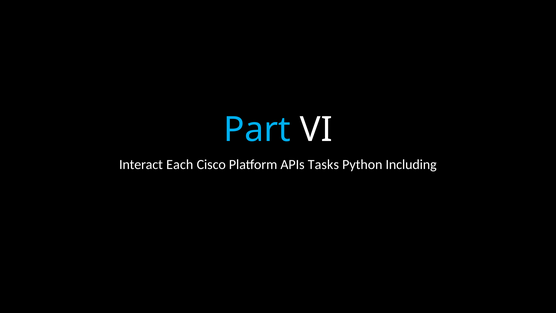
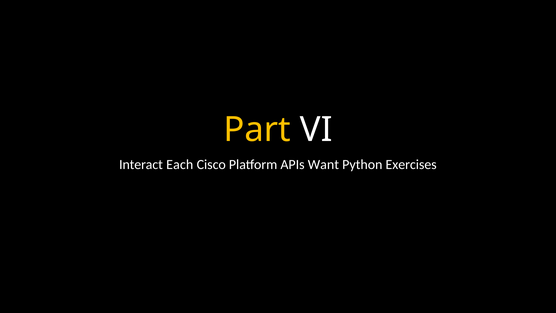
Part colour: light blue -> yellow
Tasks: Tasks -> Want
Including: Including -> Exercises
